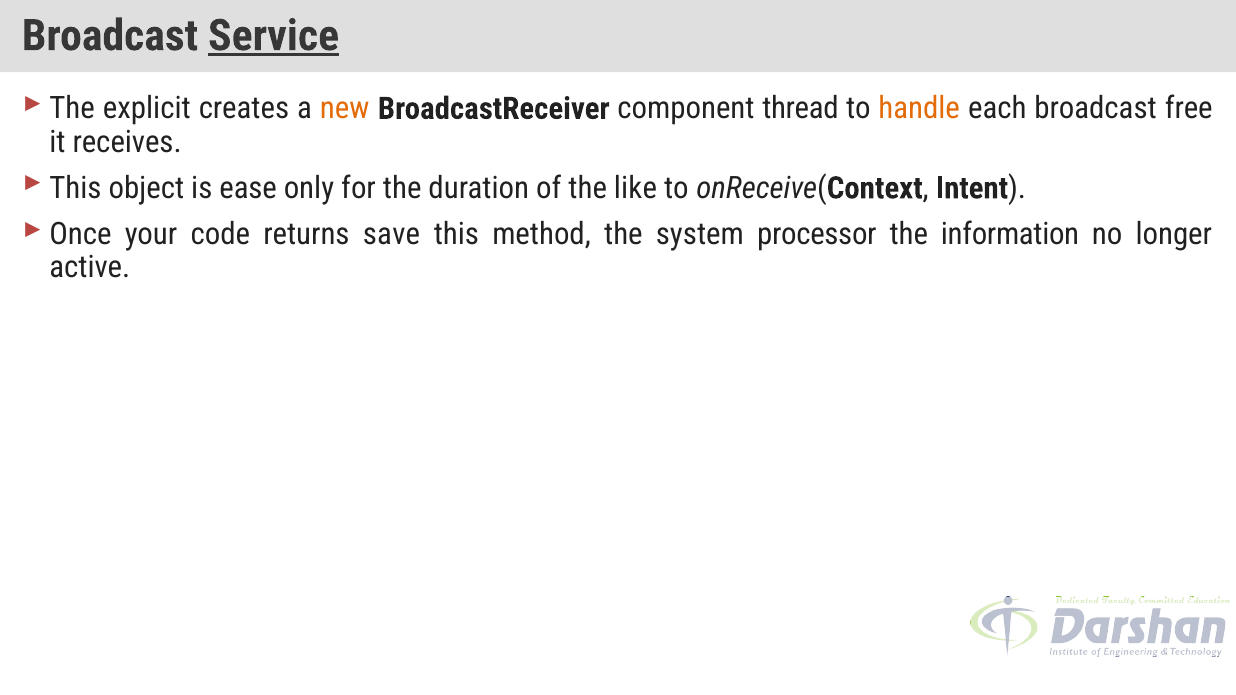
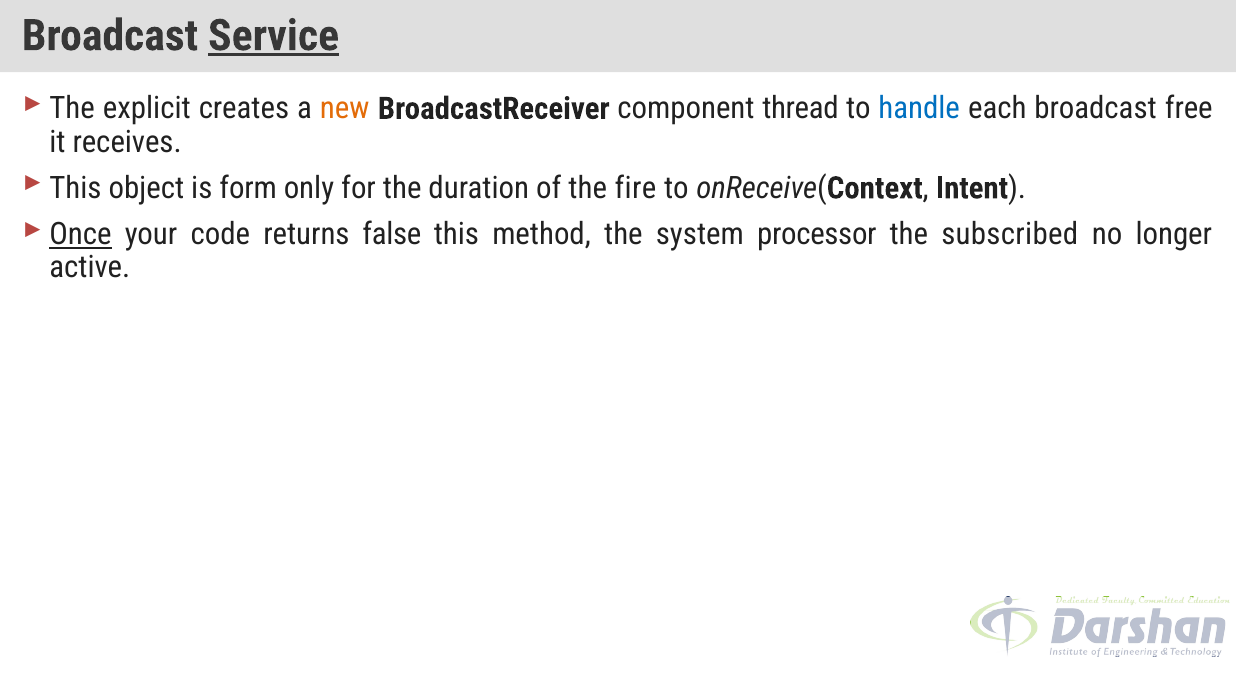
handle colour: orange -> blue
ease: ease -> form
like: like -> fire
Once underline: none -> present
save: save -> false
information: information -> subscribed
